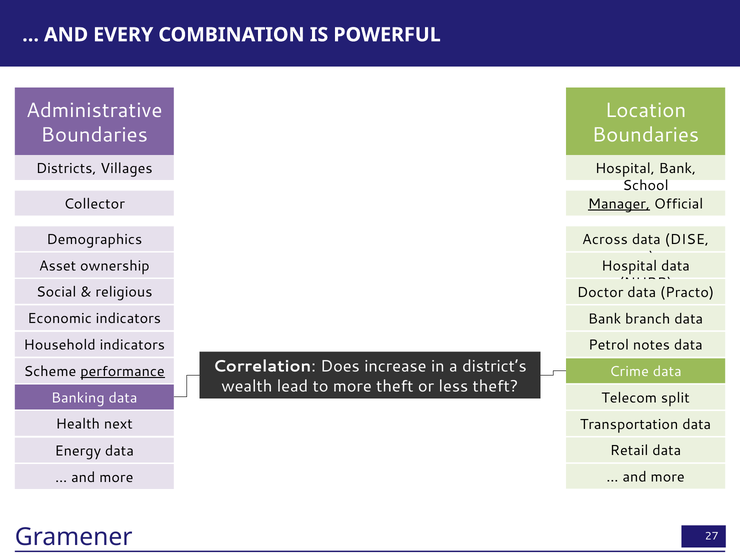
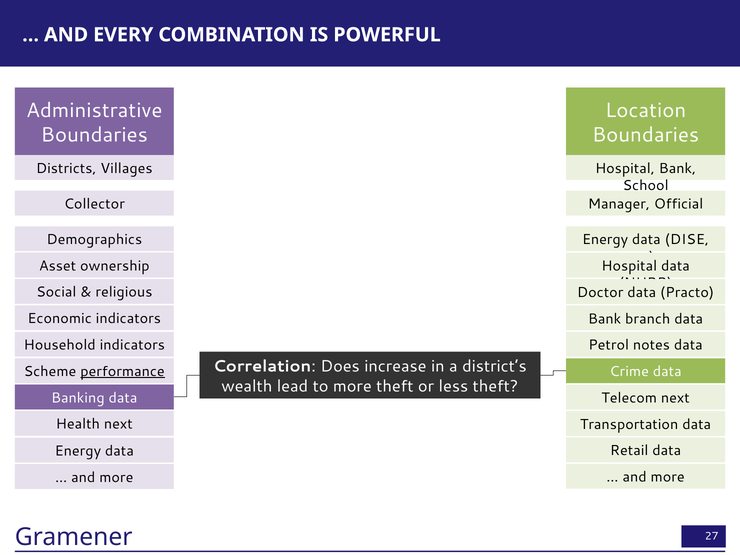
Manager underline: present -> none
Demographics Across: Across -> Energy
Telecom split: split -> next
